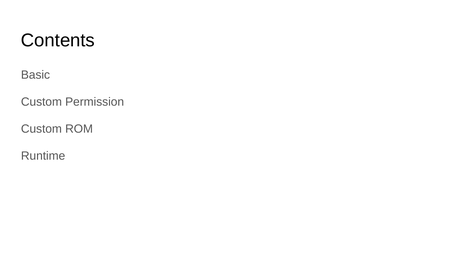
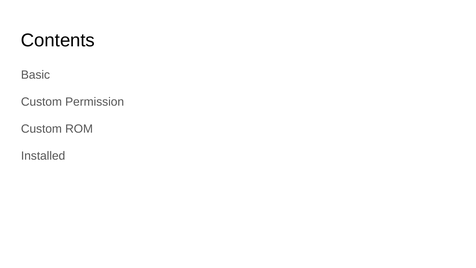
Runtime: Runtime -> Installed
